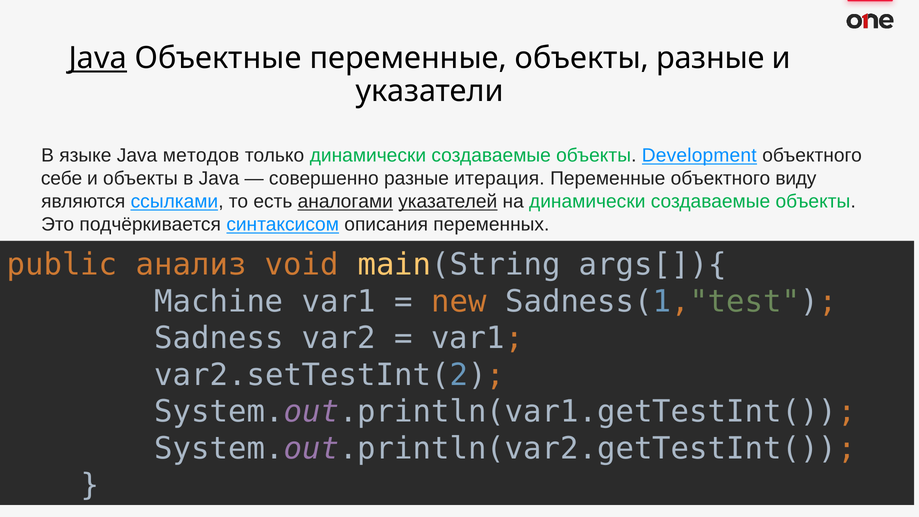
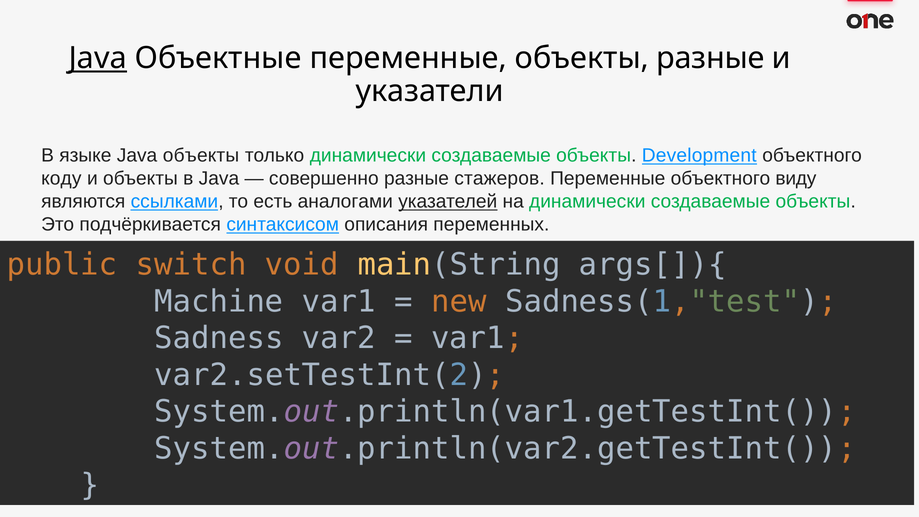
Java методов: методов -> объекты
себе: себе -> коду
итерация: итерация -> стажеров
аналогами underline: present -> none
анализ: анализ -> switch
